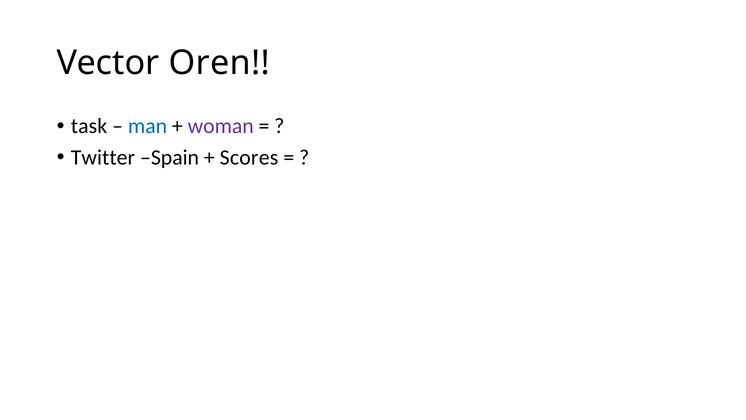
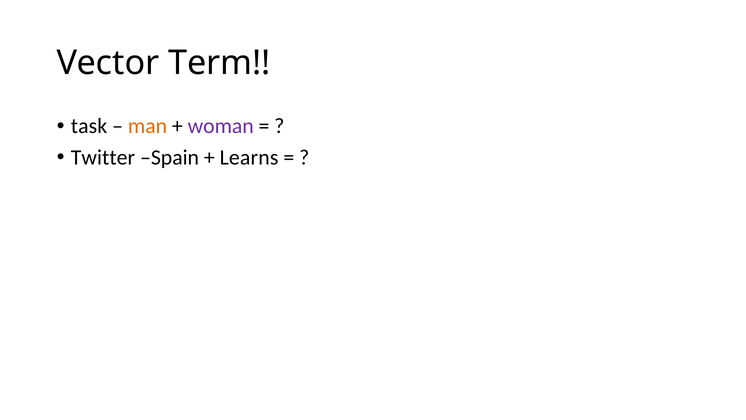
Oren: Oren -> Term
man colour: blue -> orange
Scores: Scores -> Learns
